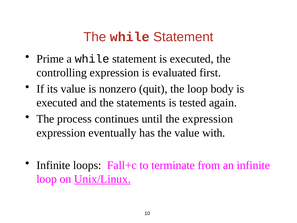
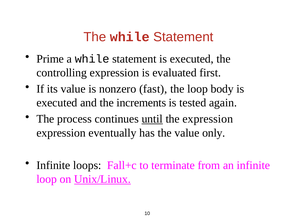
quit: quit -> fast
statements: statements -> increments
until underline: none -> present
with: with -> only
